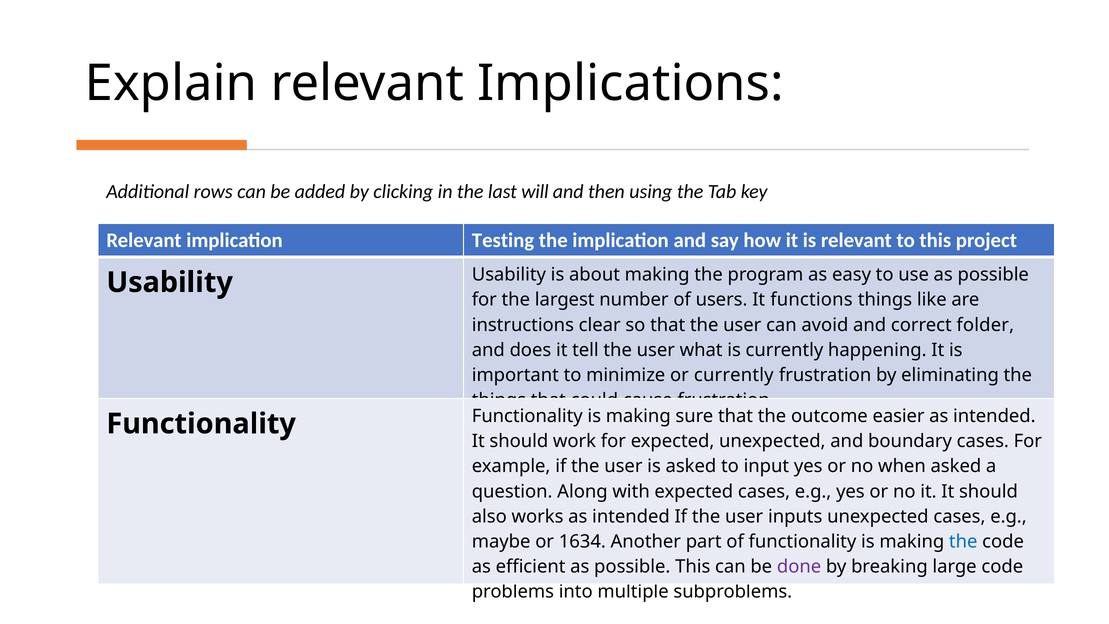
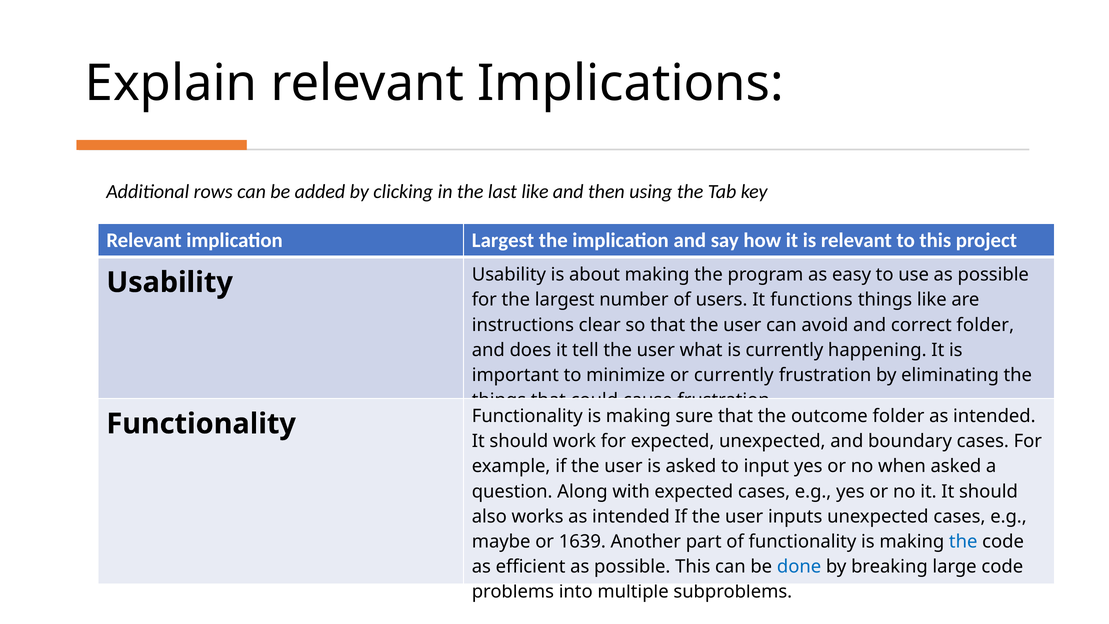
last will: will -> like
implication Testing: Testing -> Largest
outcome easier: easier -> folder
1634: 1634 -> 1639
done colour: purple -> blue
